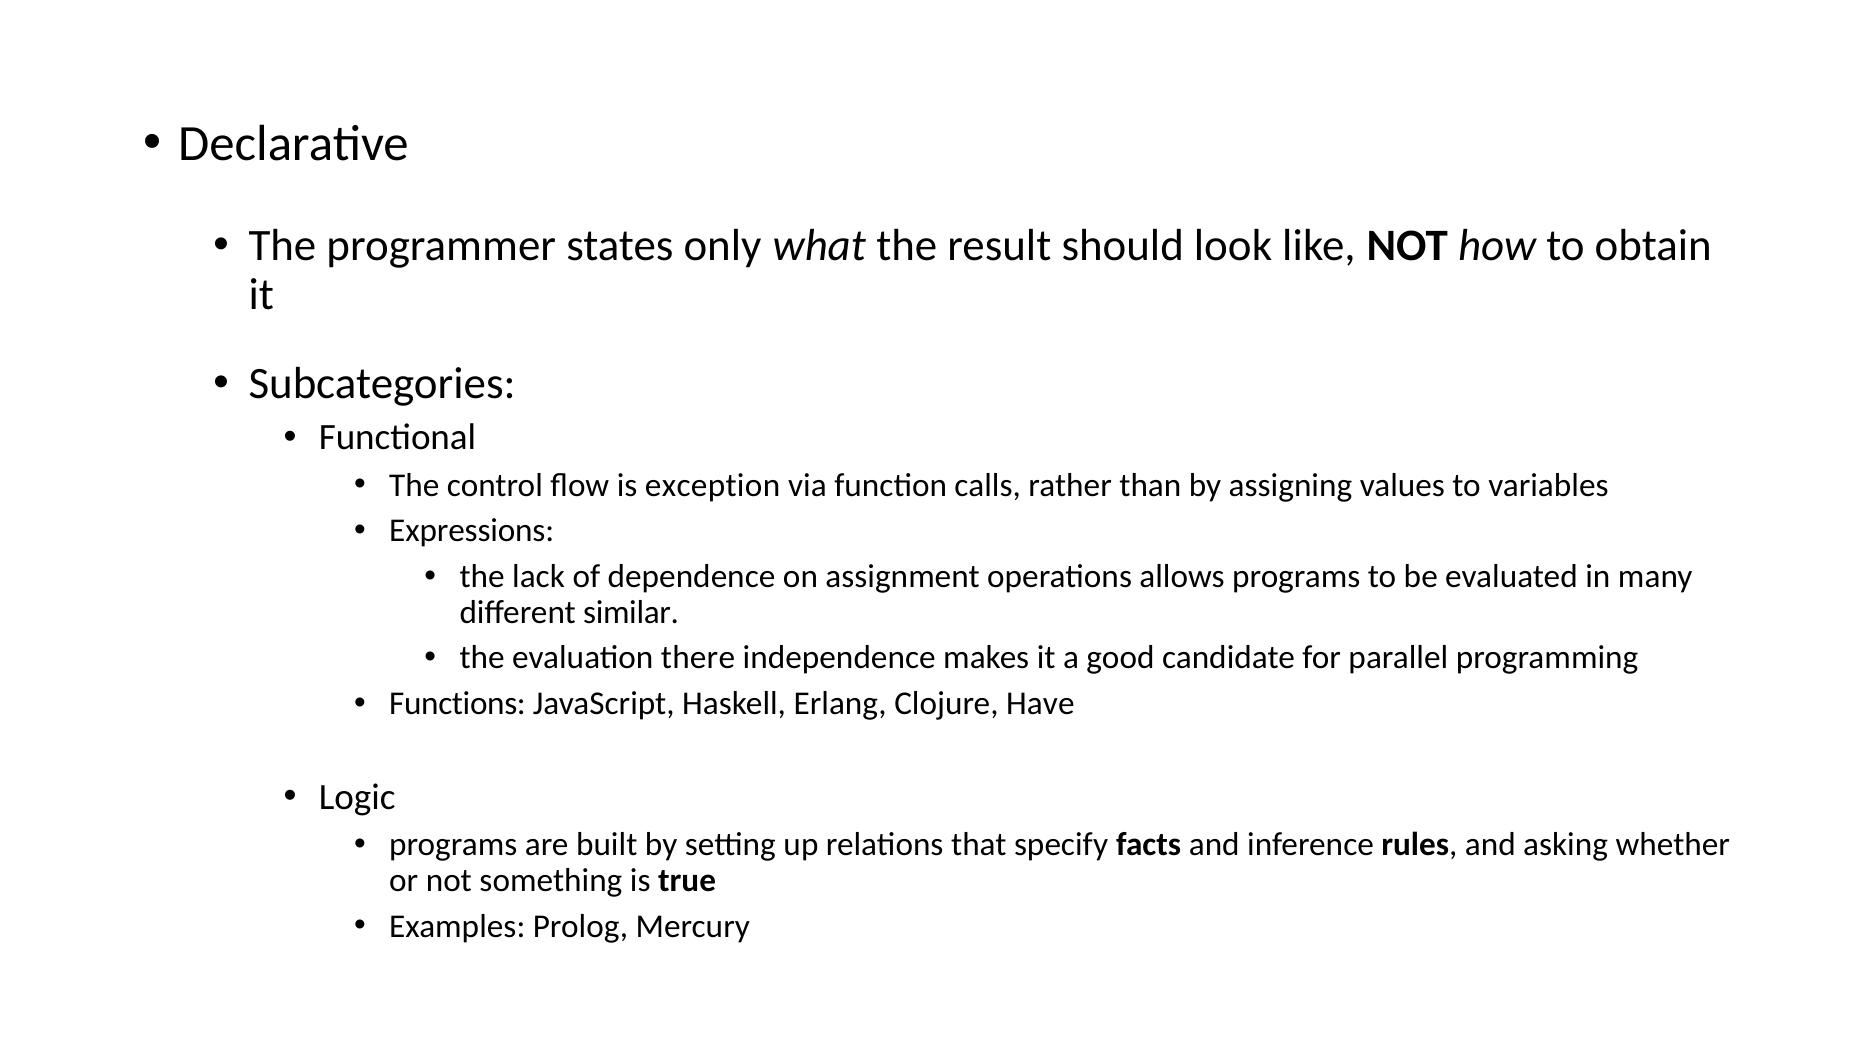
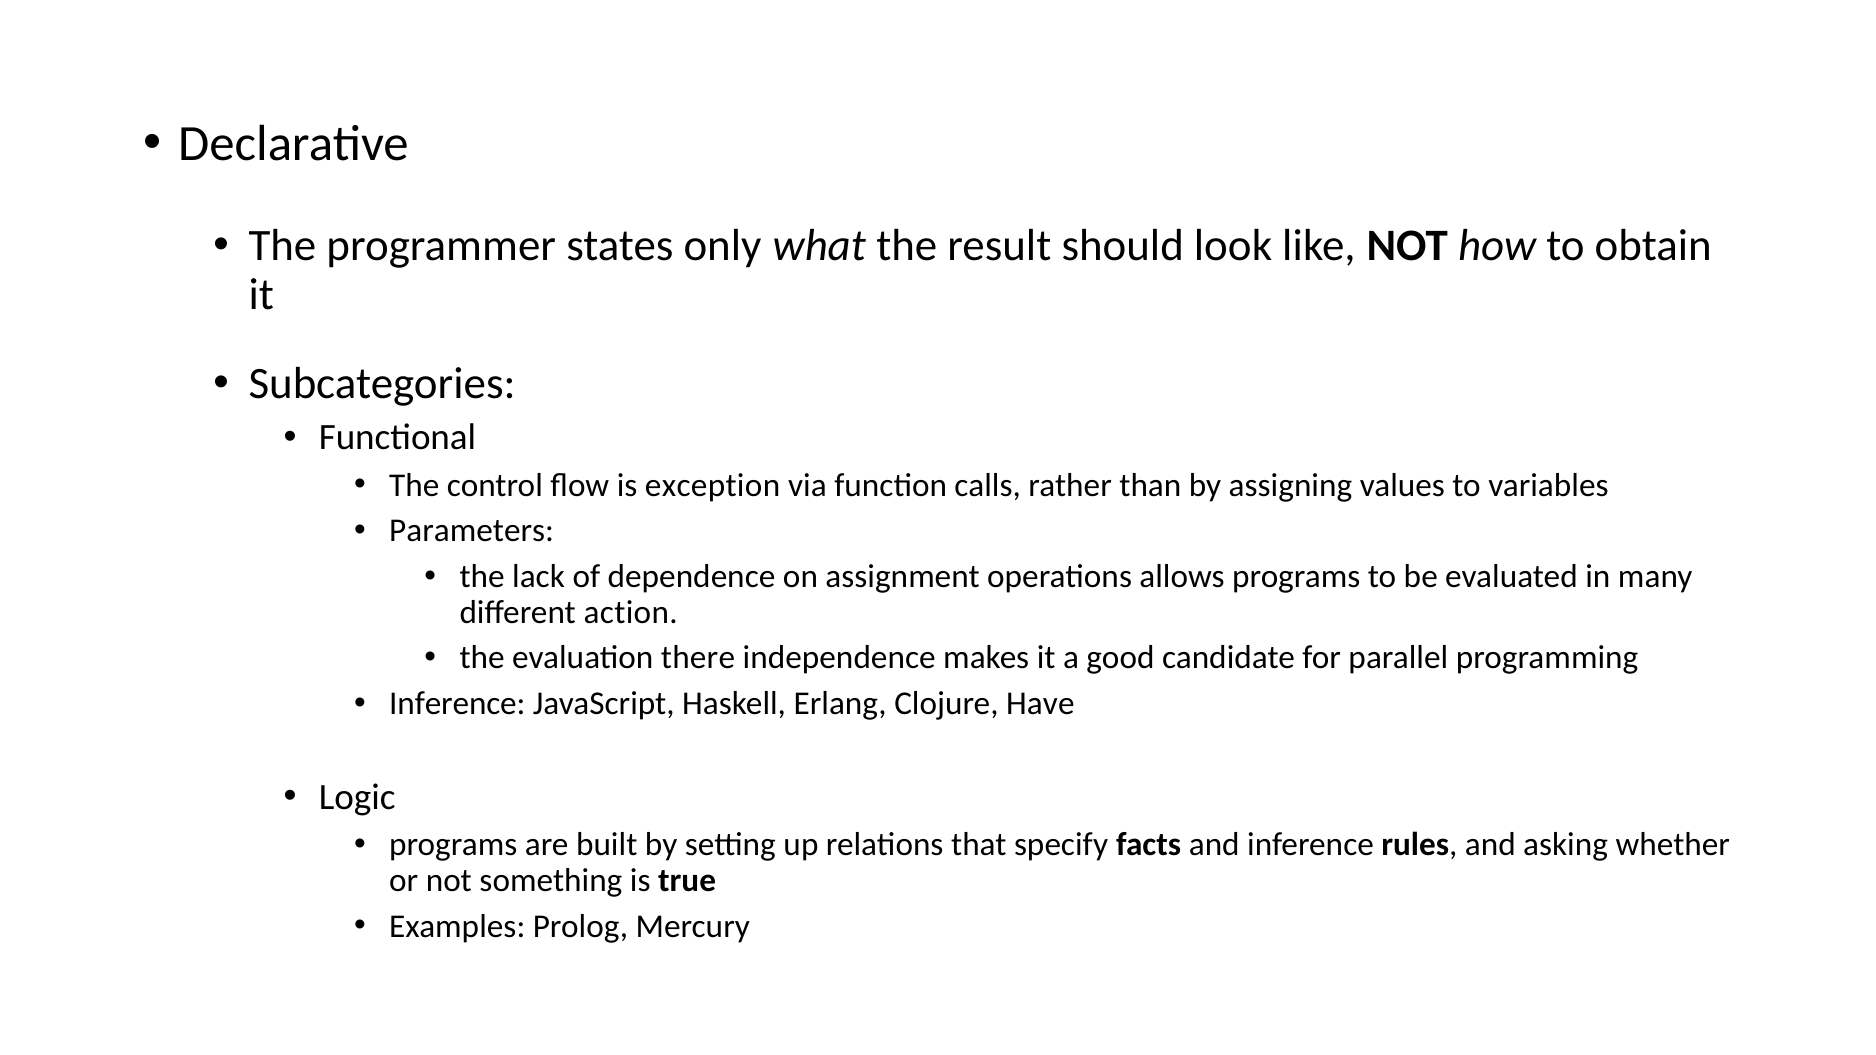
Expressions: Expressions -> Parameters
similar: similar -> action
Functions at (457, 704): Functions -> Inference
